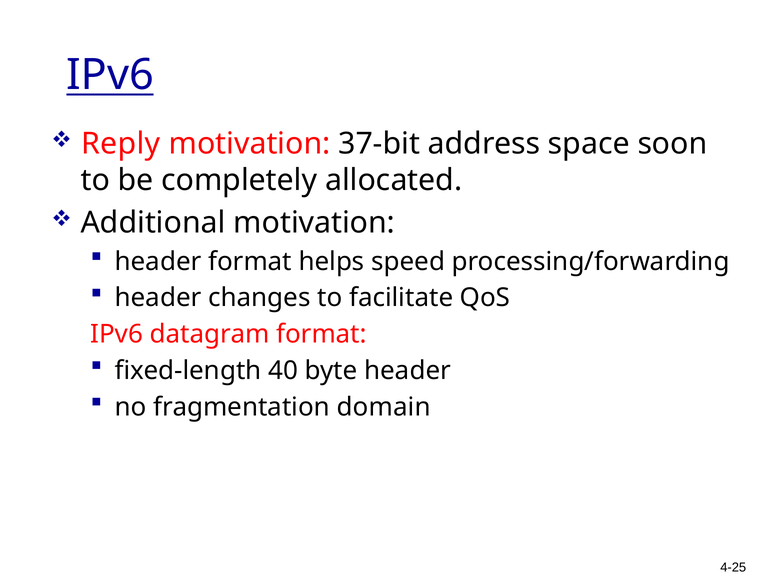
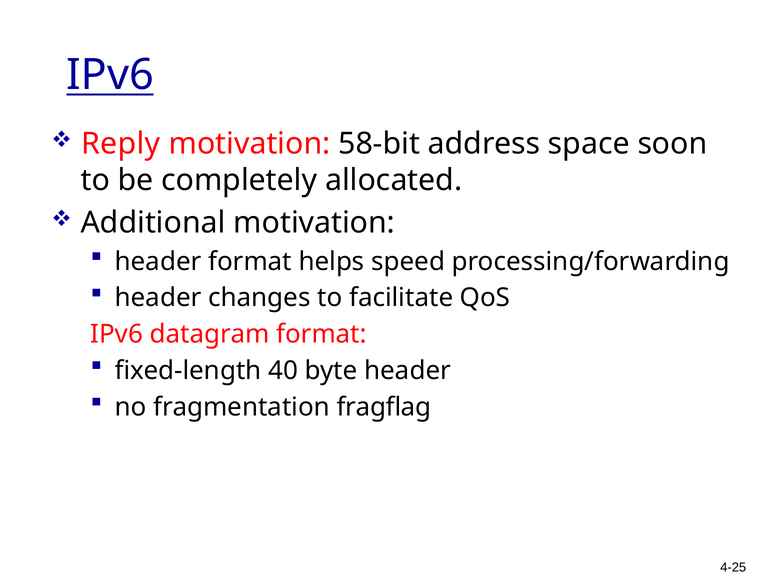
37-bit: 37-bit -> 58-bit
domain: domain -> fragflag
